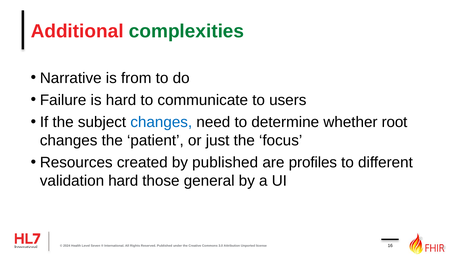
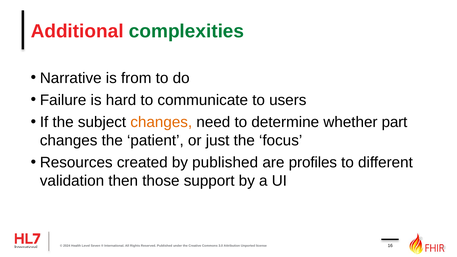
changes at (161, 122) colour: blue -> orange
root: root -> part
validation hard: hard -> then
general: general -> support
